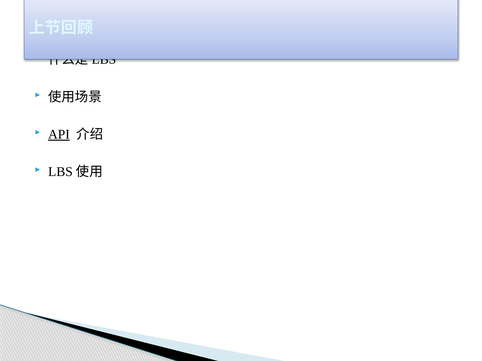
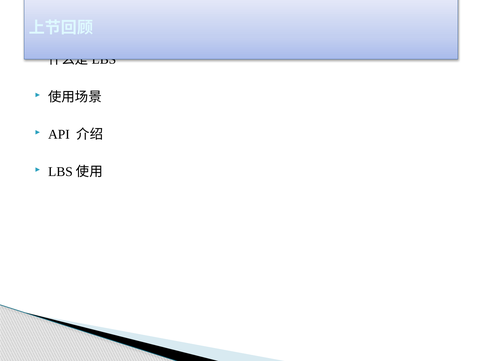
API underline: present -> none
